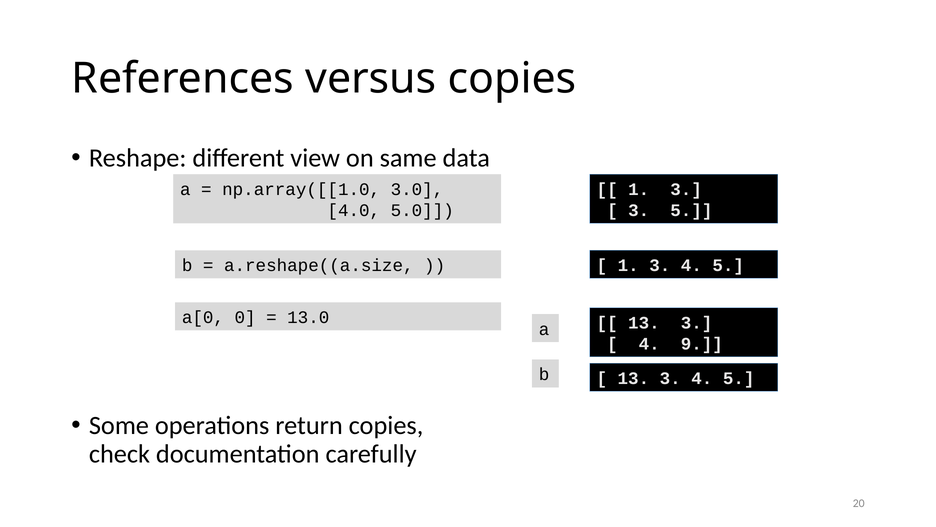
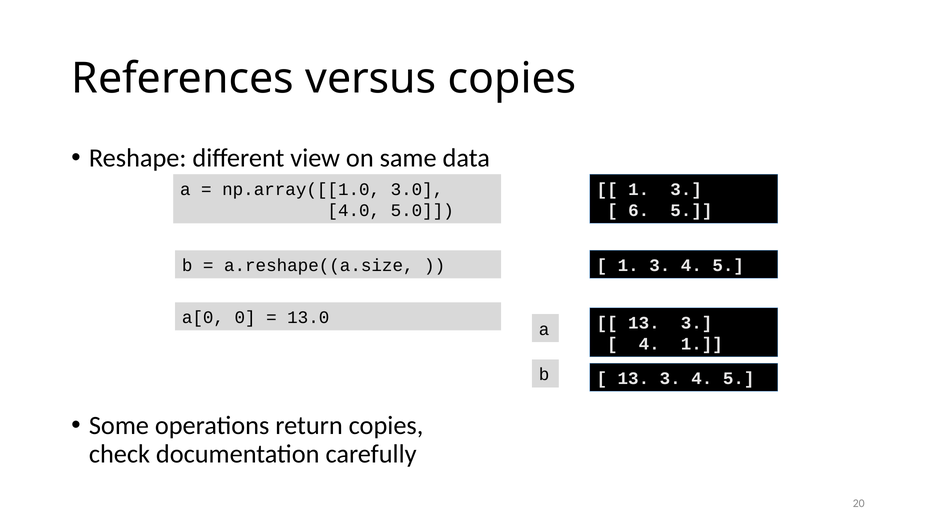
3 at (639, 210): 3 -> 6
4 9: 9 -> 1
